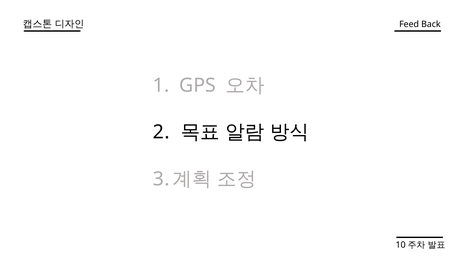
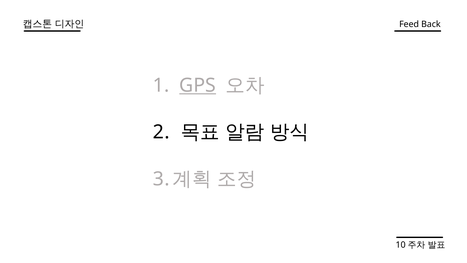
GPS underline: none -> present
